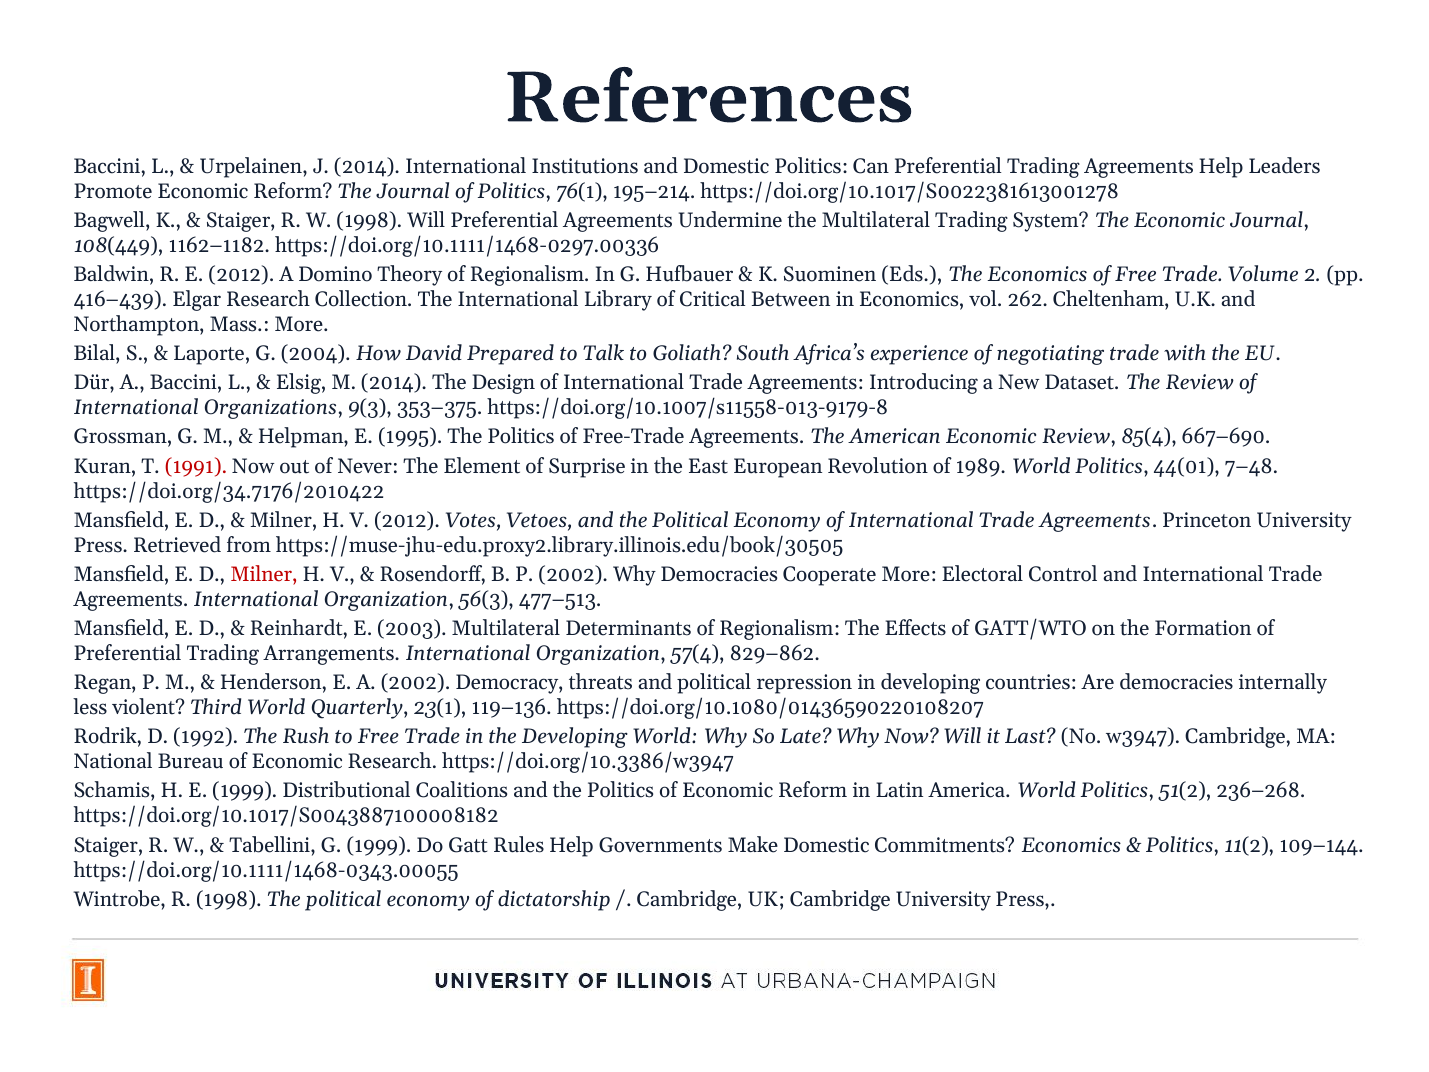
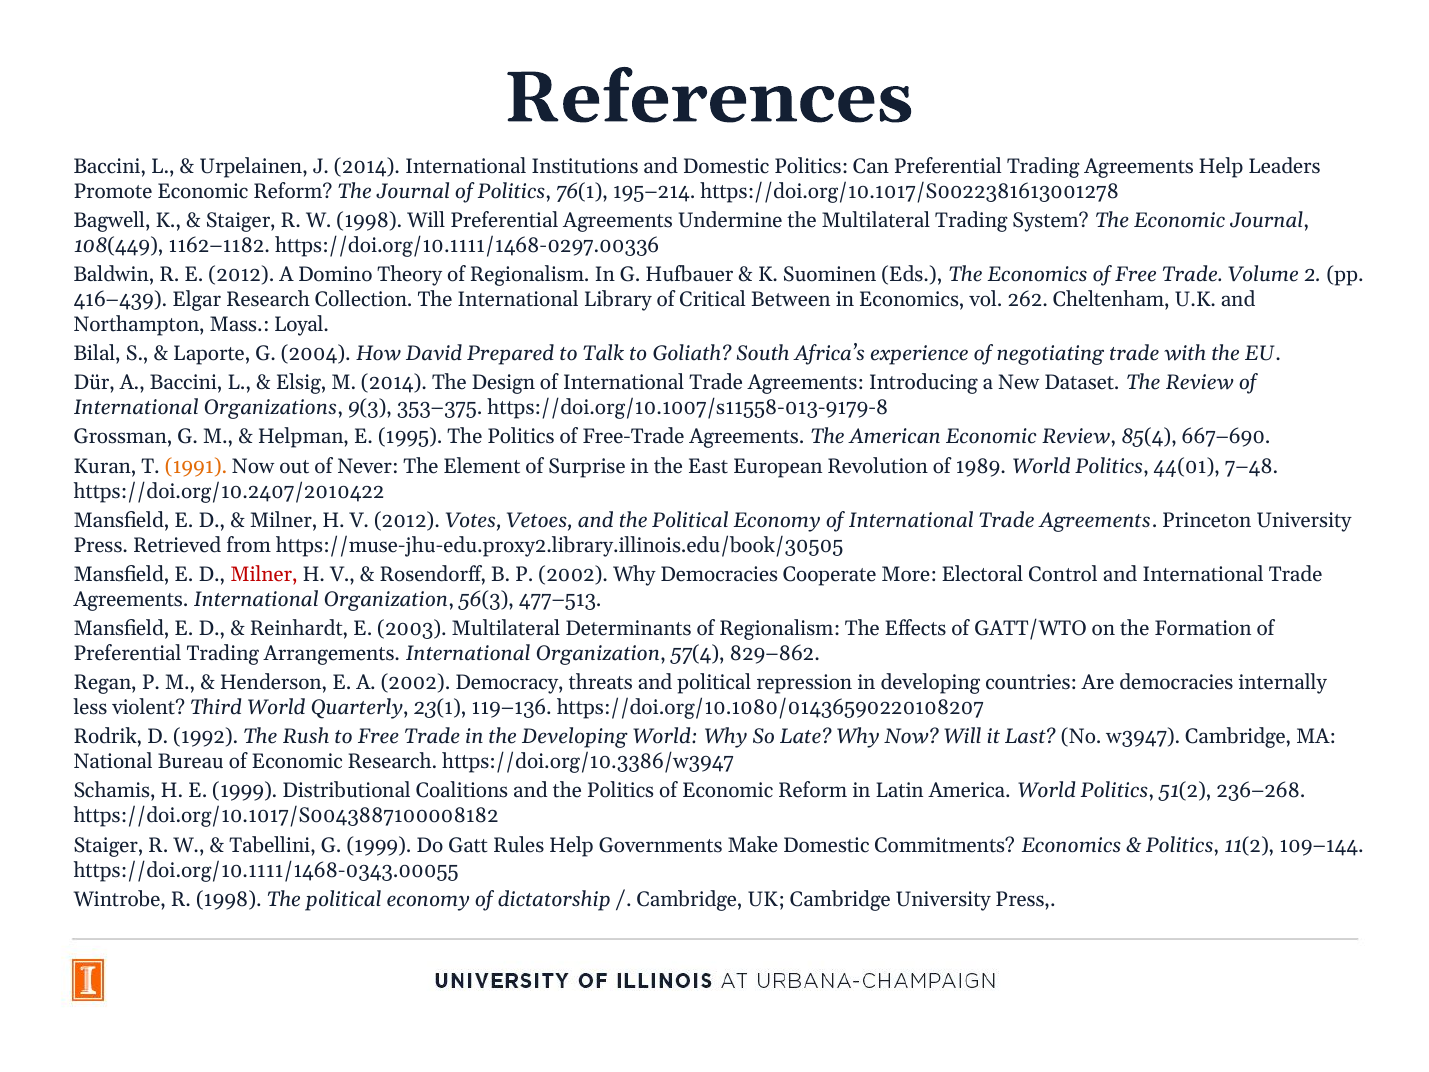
Mass More: More -> Loyal
1991 colour: red -> orange
https://doi.org/34.7176/2010422: https://doi.org/34.7176/2010422 -> https://doi.org/10.2407/2010422
